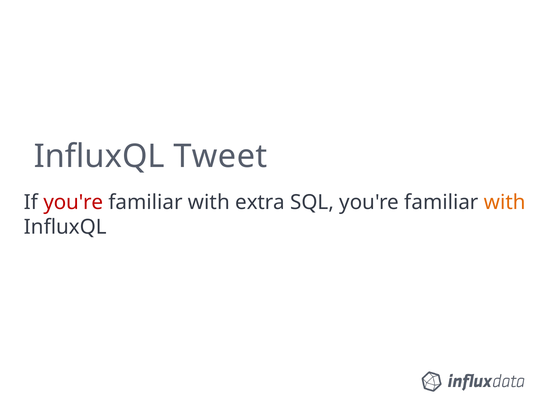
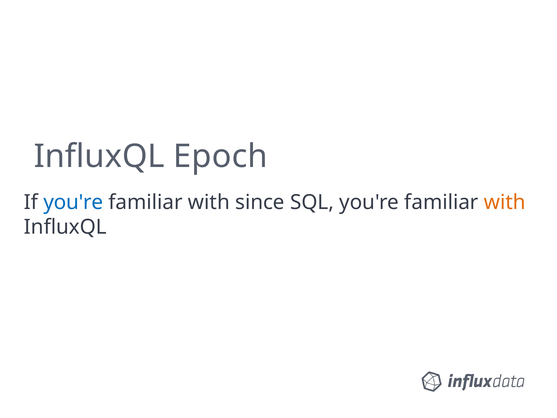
Tweet: Tweet -> Epoch
you're at (73, 202) colour: red -> blue
extra: extra -> since
